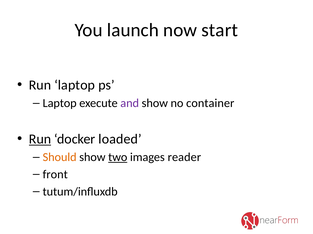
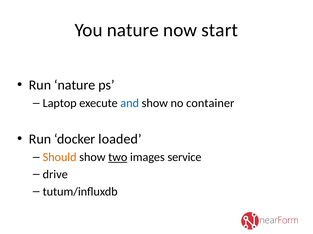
You launch: launch -> nature
Run laptop: laptop -> nature
and colour: purple -> blue
Run at (40, 140) underline: present -> none
reader: reader -> service
front: front -> drive
